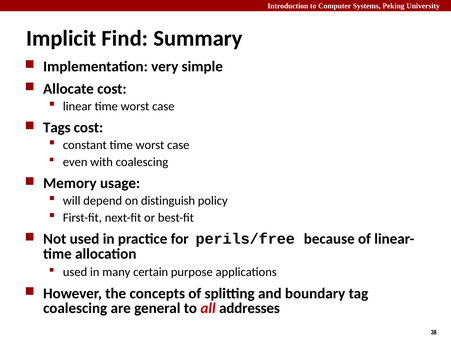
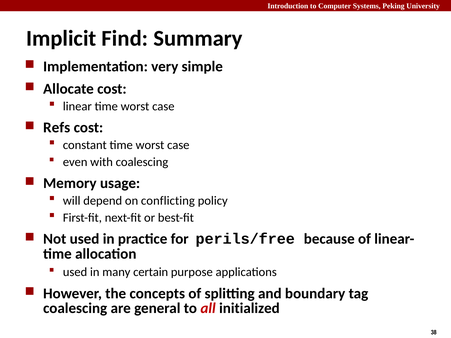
Tags: Tags -> Refs
distinguish: distinguish -> conflicting
addresses: addresses -> initialized
